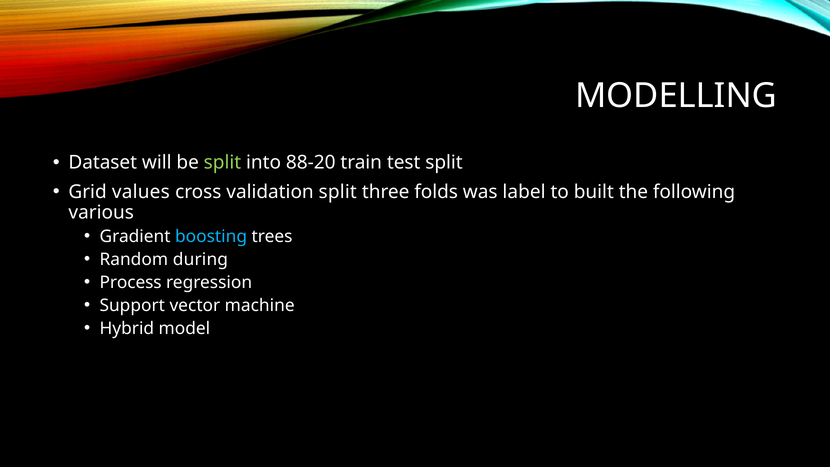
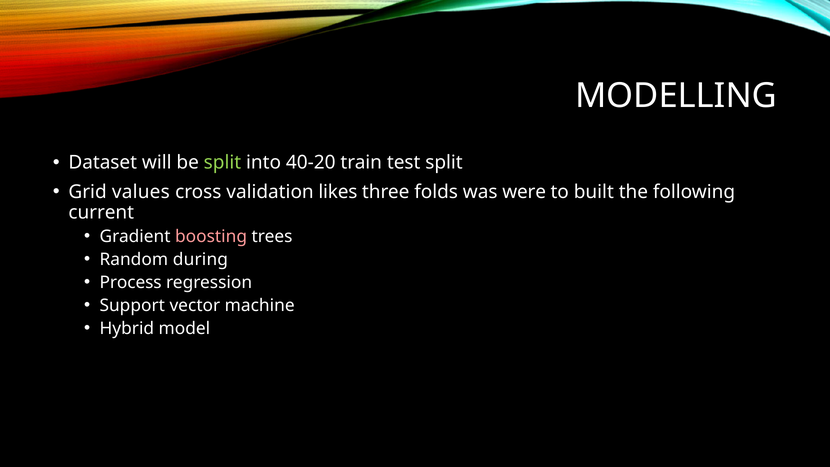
88-20: 88-20 -> 40-20
validation split: split -> likes
label: label -> were
various: various -> current
boosting colour: light blue -> pink
